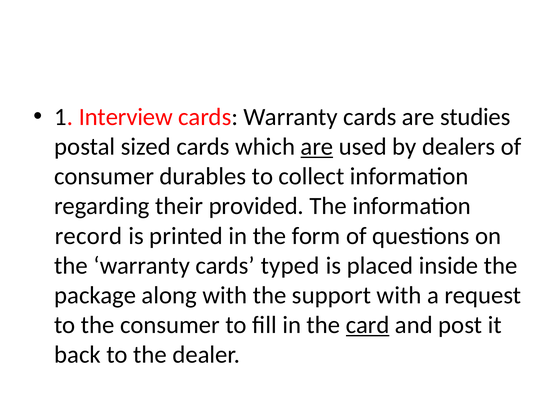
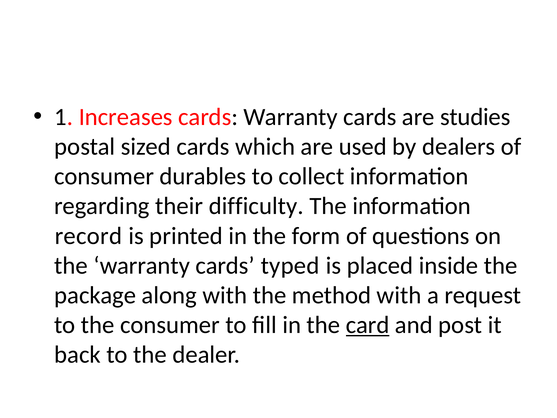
Interview: Interview -> Increases
are at (317, 147) underline: present -> none
provided: provided -> difficulty
support: support -> method
